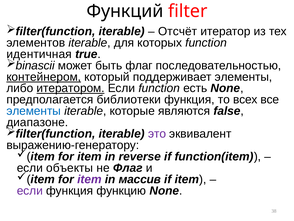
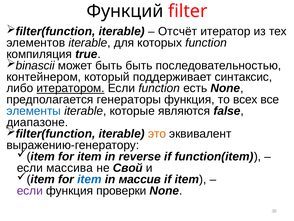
идентичная: идентичная -> компиляция
быть флаг: флаг -> быть
контейнером underline: present -> none
поддерживает элементы: элементы -> синтаксис
библиотеки: библиотеки -> генераторы
это colour: purple -> orange
объекты: объекты -> массива
не Флаг: Флаг -> Свой
item at (89, 179) colour: purple -> blue
функцию: функцию -> проверки
